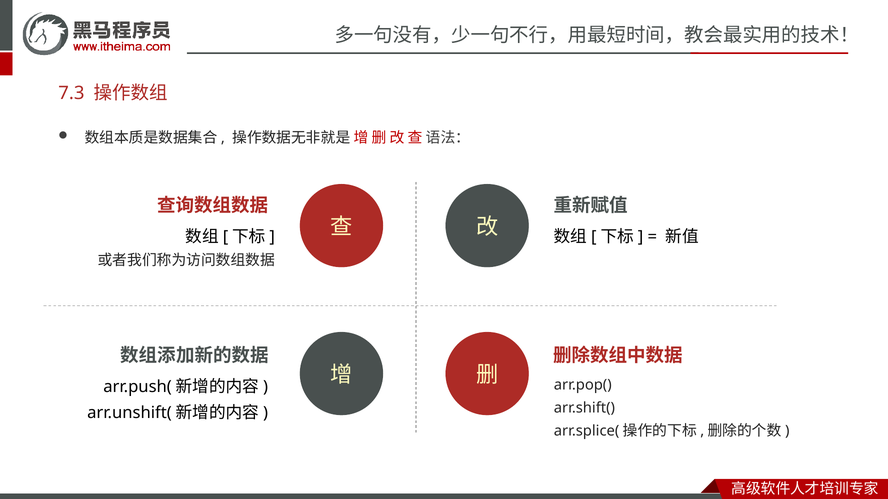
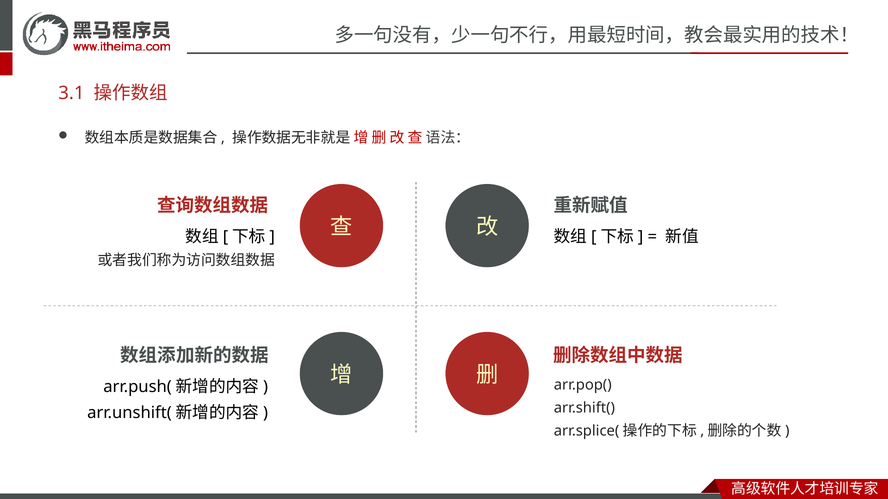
7.3: 7.3 -> 3.1
